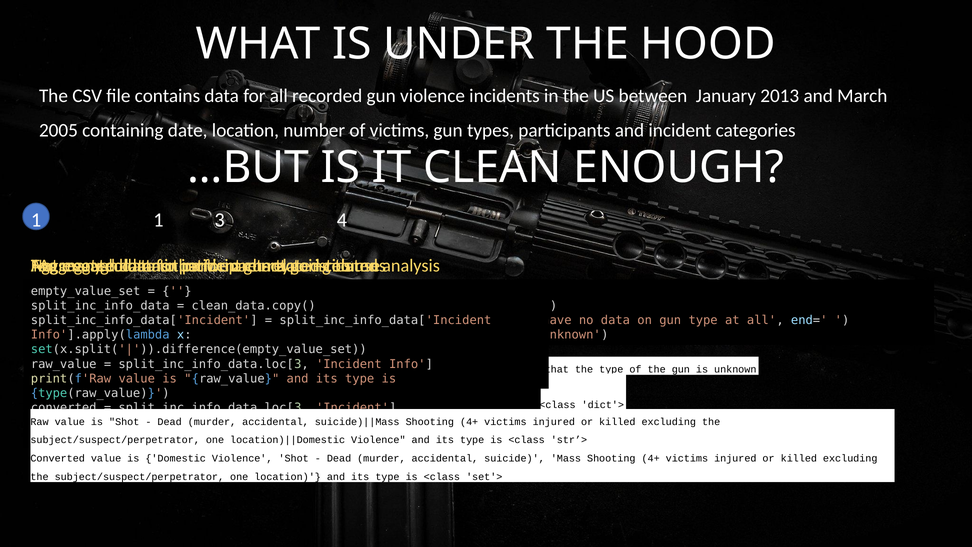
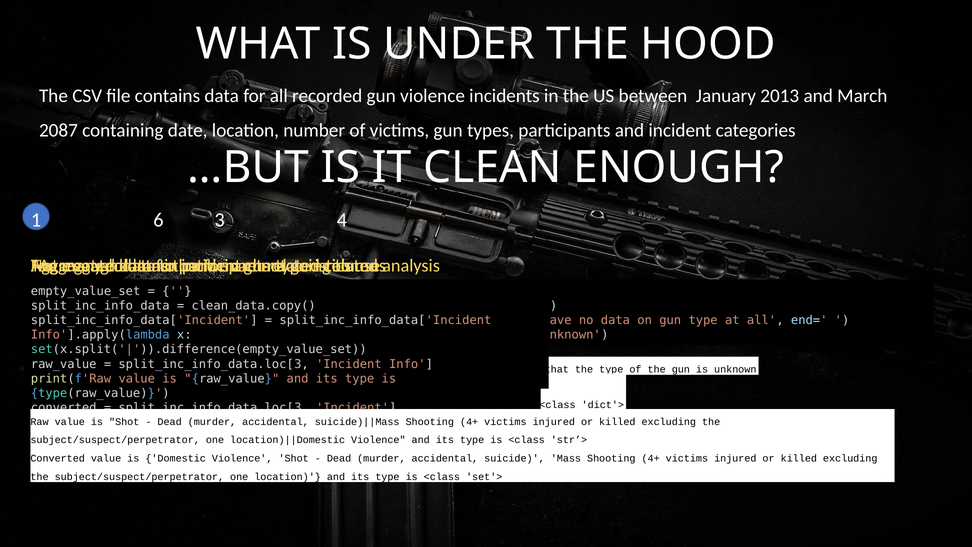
2005: 2005 -> 2087
1 1: 1 -> 6
